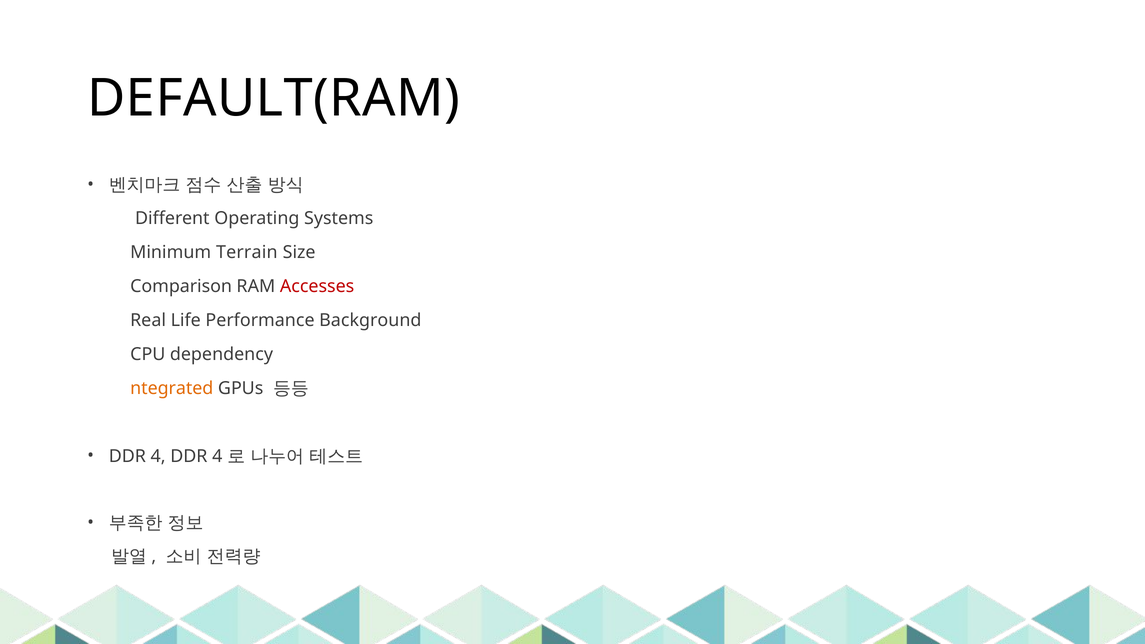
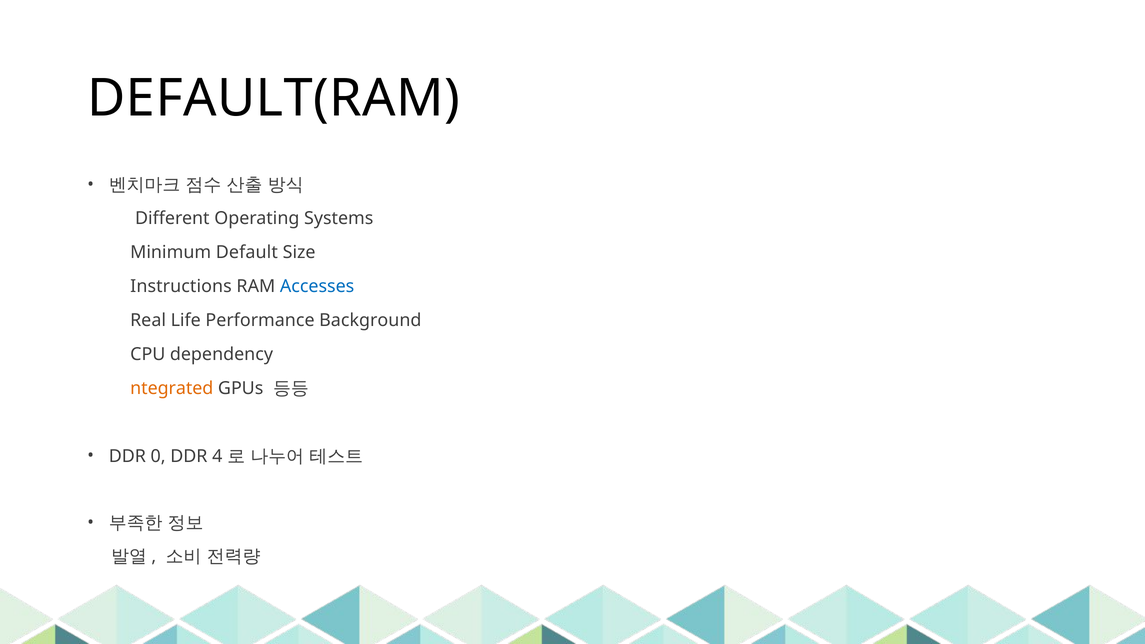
Terrain: Terrain -> Default
Comparison: Comparison -> Instructions
Accesses colour: red -> blue
4 at (158, 456): 4 -> 0
